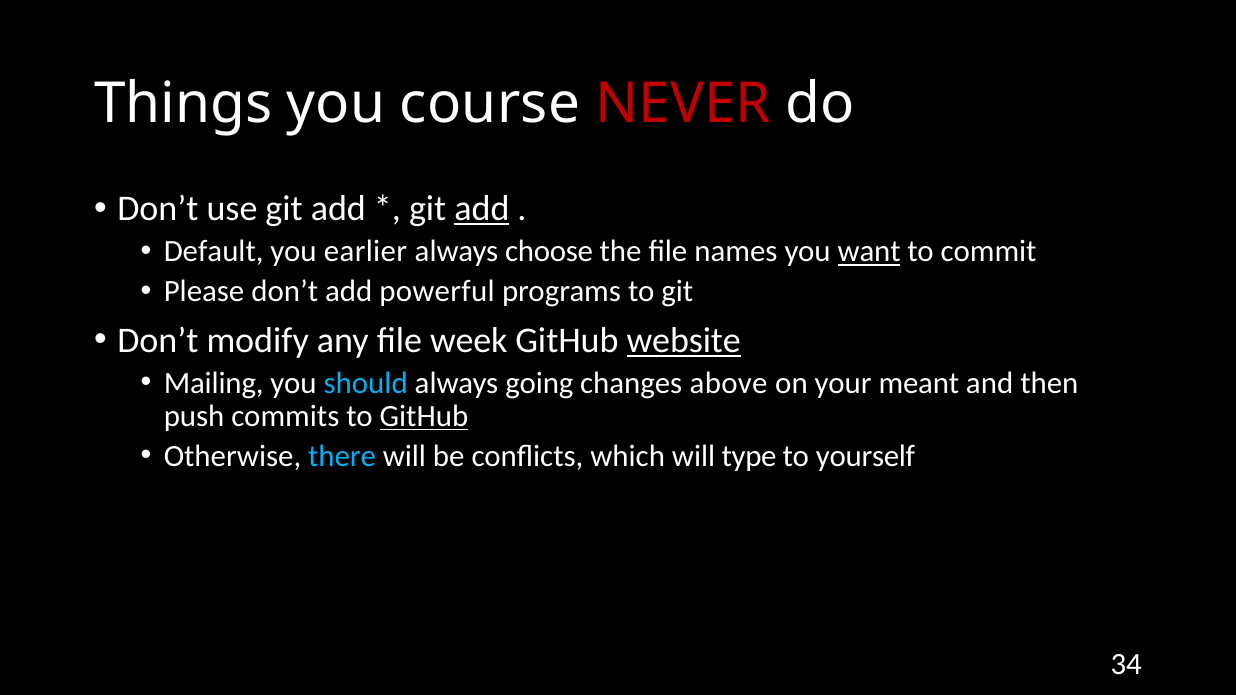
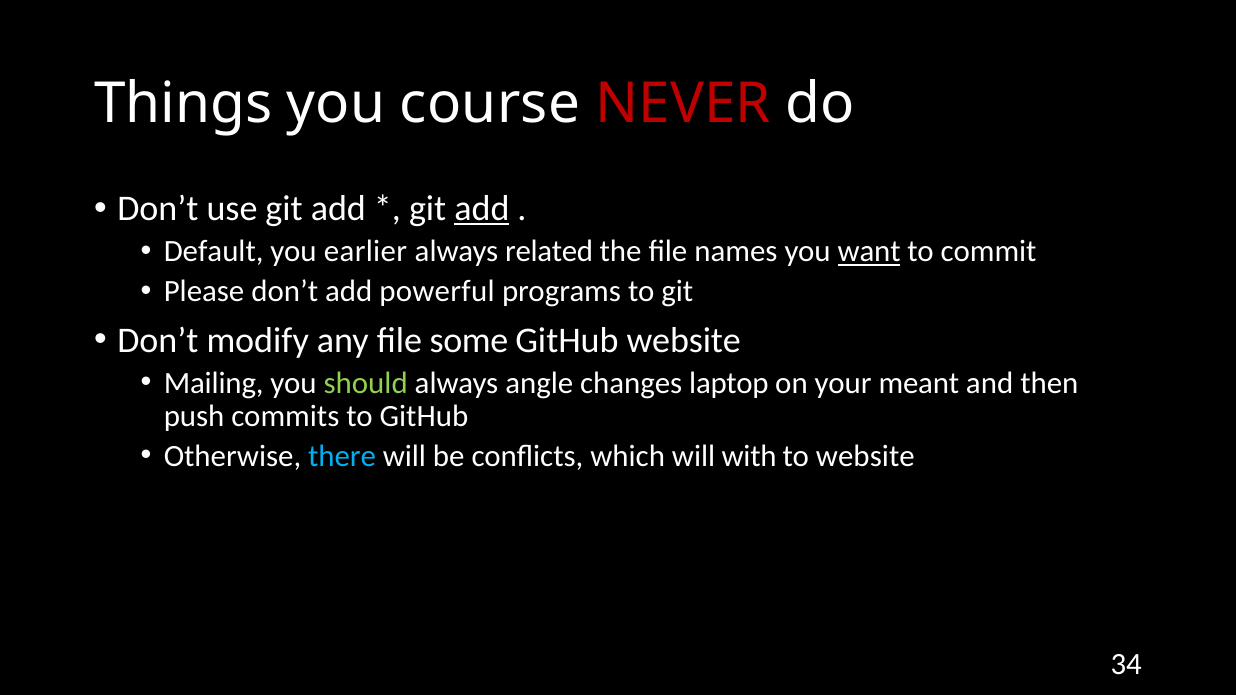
choose: choose -> related
week: week -> some
website at (684, 340) underline: present -> none
should colour: light blue -> light green
going: going -> angle
above: above -> laptop
GitHub at (424, 416) underline: present -> none
type: type -> with
to yourself: yourself -> website
